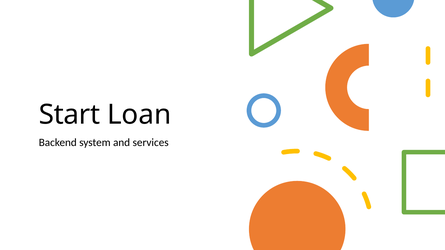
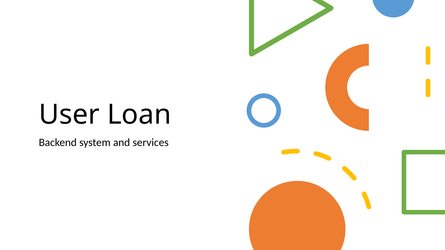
Start: Start -> User
